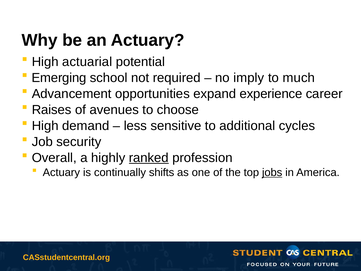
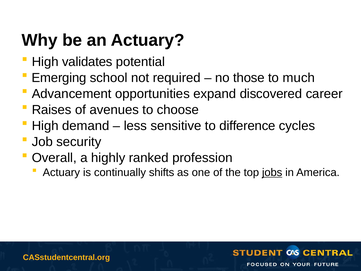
actuarial: actuarial -> validates
imply: imply -> those
experience: experience -> discovered
additional: additional -> difference
ranked underline: present -> none
